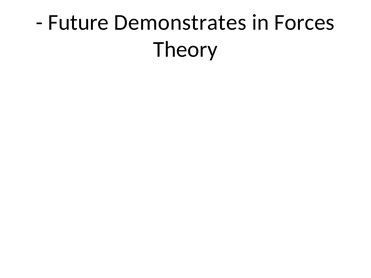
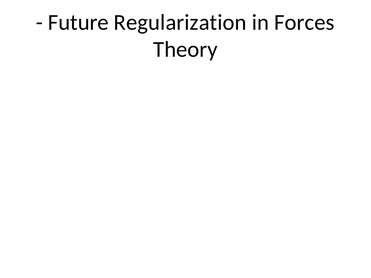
Demonstrates: Demonstrates -> Regularization
